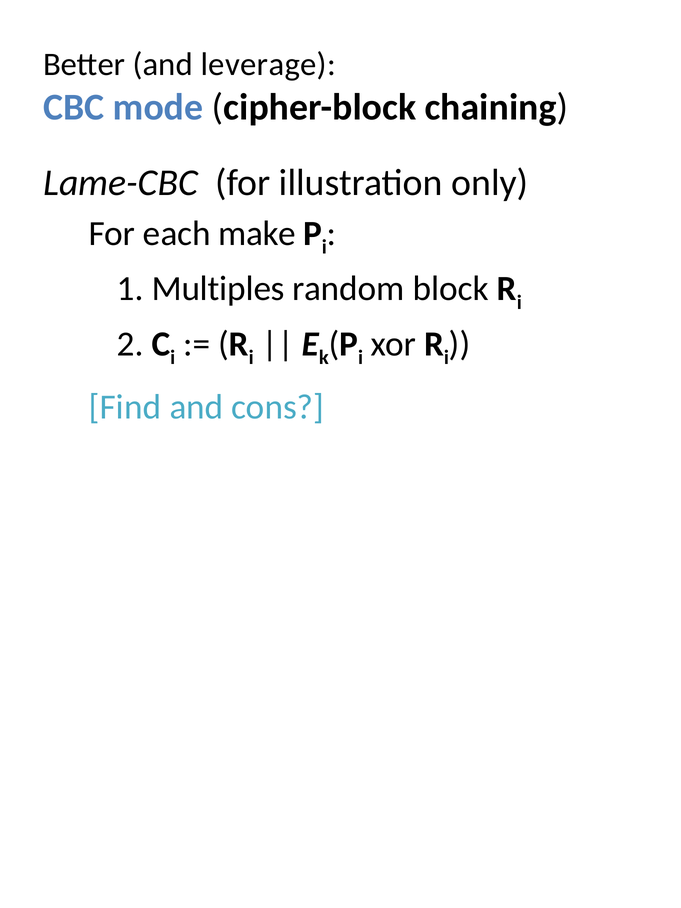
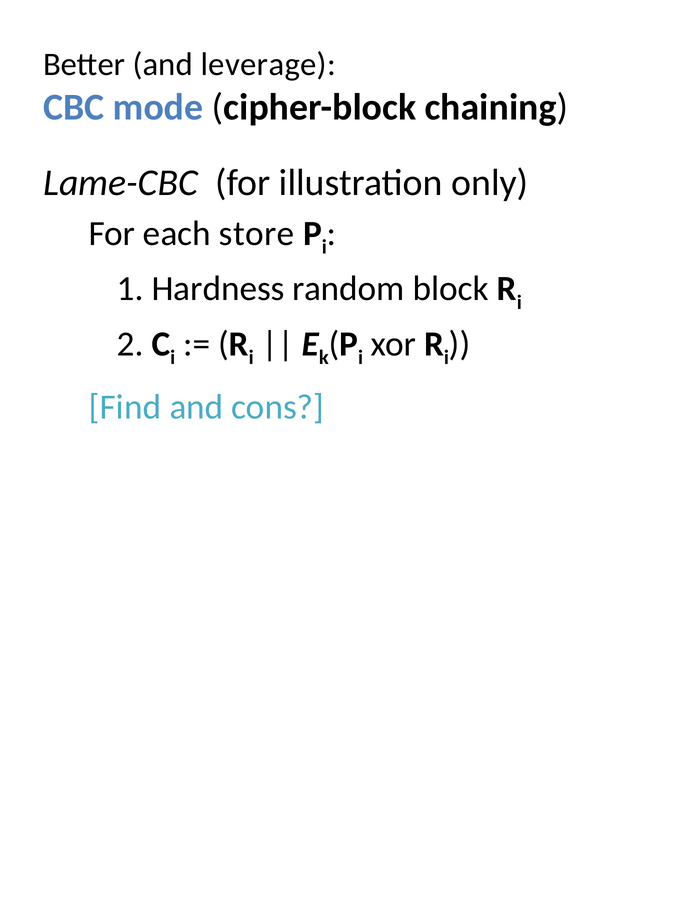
make: make -> store
Multiples: Multiples -> Hardness
